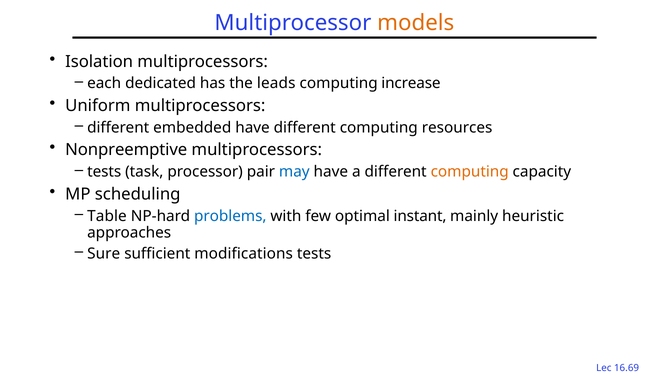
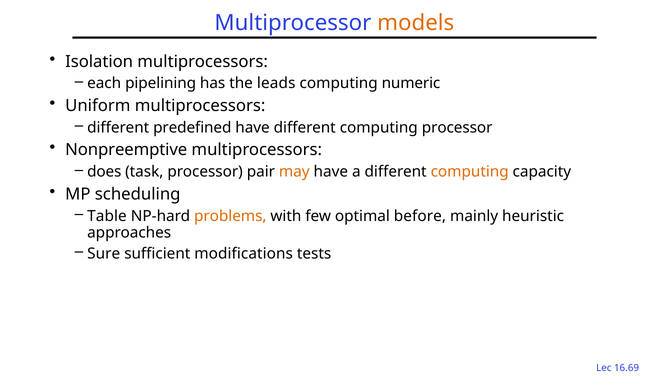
dedicated: dedicated -> pipelining
increase: increase -> numeric
embedded: embedded -> predefined
computing resources: resources -> processor
tests at (104, 172): tests -> does
may colour: blue -> orange
problems colour: blue -> orange
instant: instant -> before
